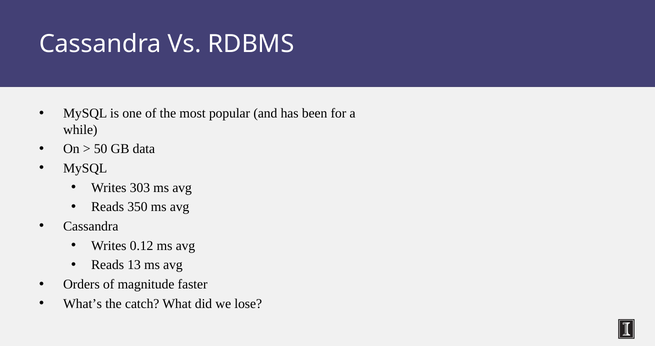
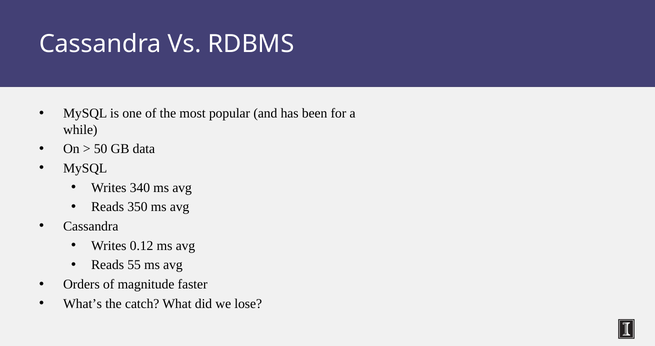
303: 303 -> 340
13: 13 -> 55
